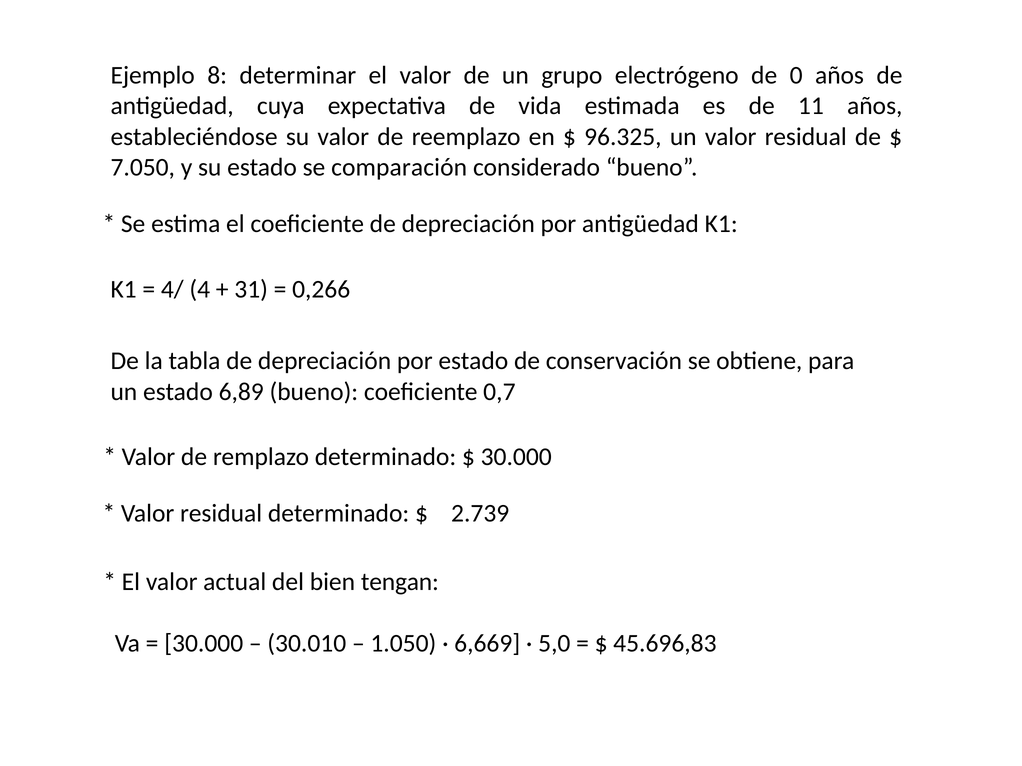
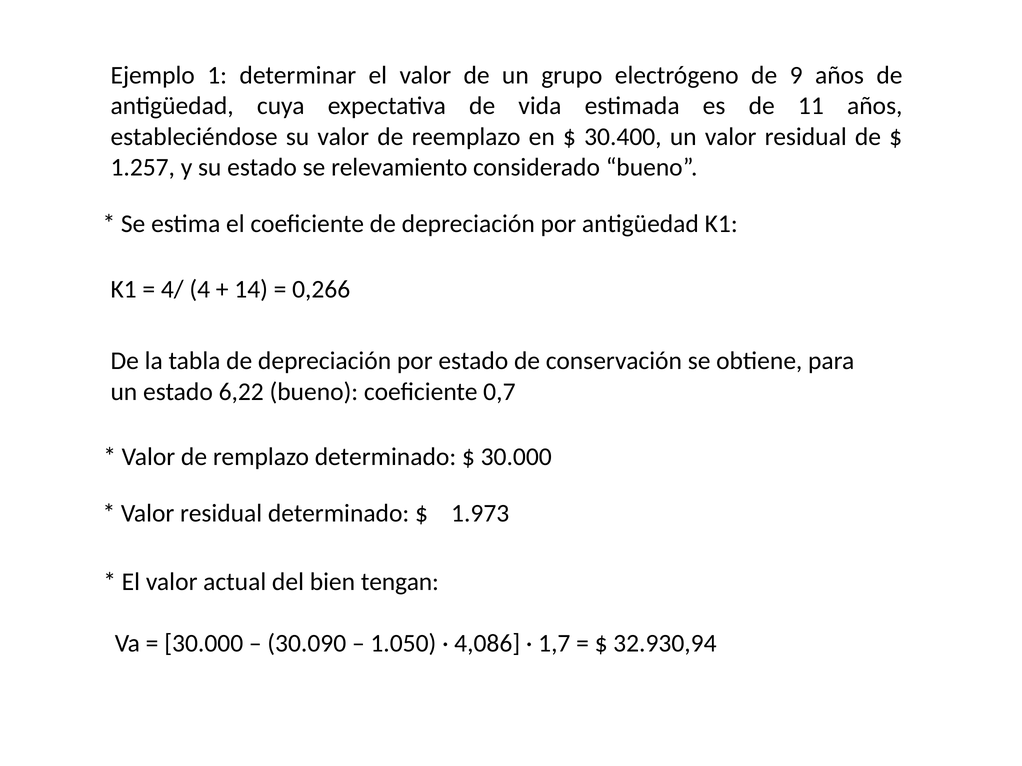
8: 8 -> 1
0: 0 -> 9
96.325: 96.325 -> 30.400
7.050: 7.050 -> 1.257
comparación: comparación -> relevamiento
31: 31 -> 14
6,89: 6,89 -> 6,22
2.739: 2.739 -> 1.973
30.010: 30.010 -> 30.090
6,669: 6,669 -> 4,086
5,0: 5,0 -> 1,7
45.696,83: 45.696,83 -> 32.930,94
